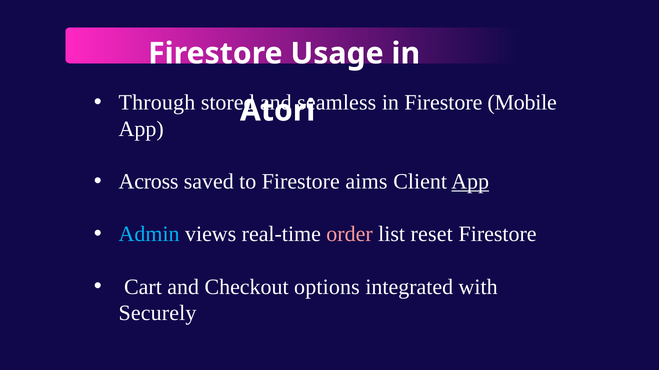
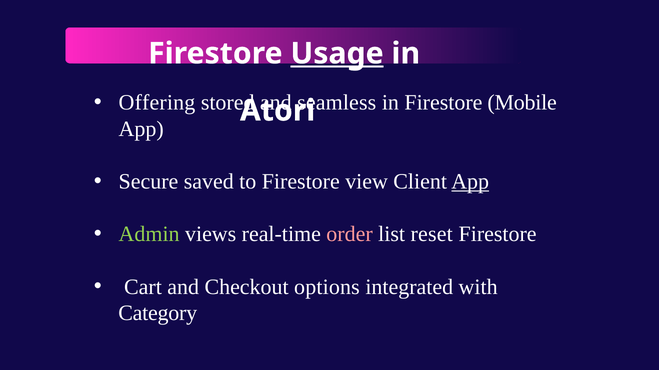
Usage underline: none -> present
Through: Through -> Offering
Across: Across -> Secure
aims: aims -> view
Admin colour: light blue -> light green
Securely: Securely -> Category
